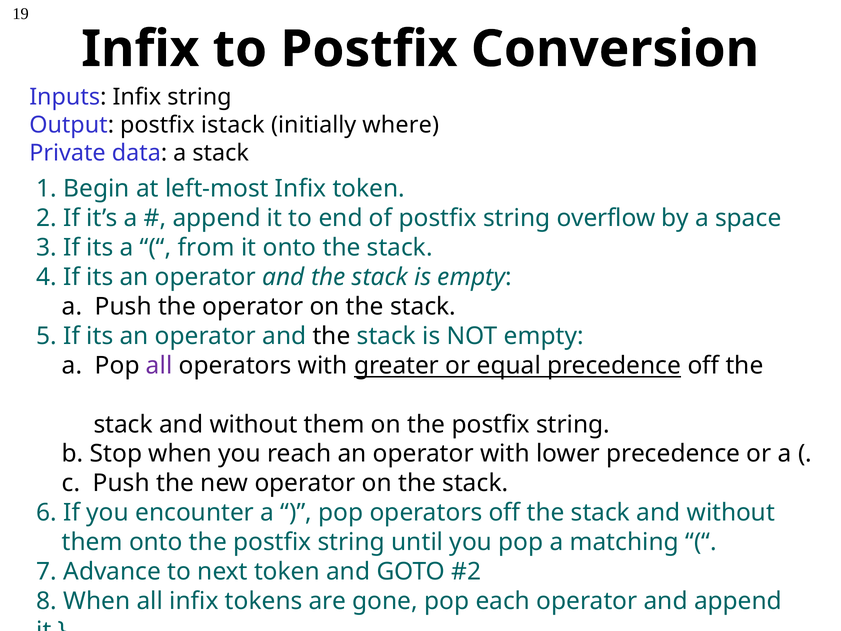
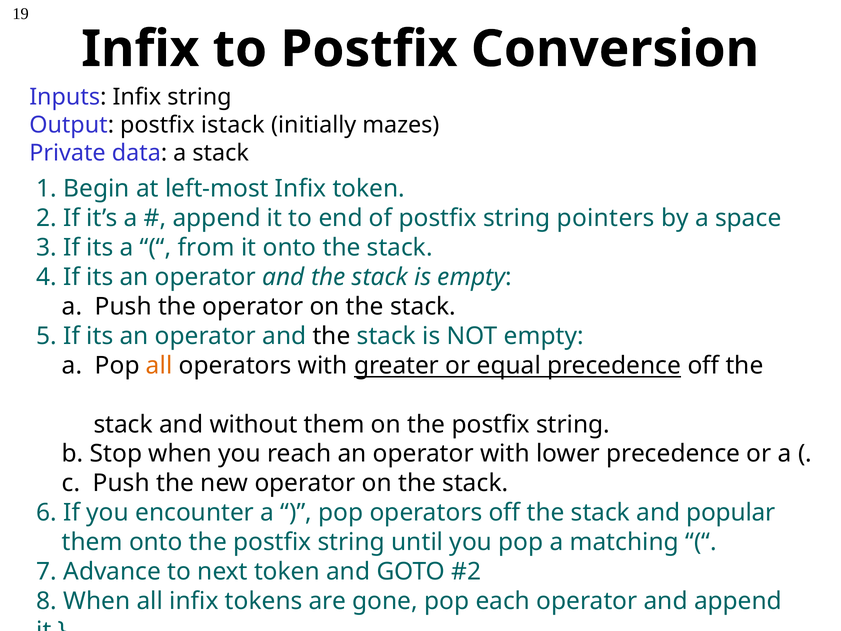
where: where -> mazes
overflow: overflow -> pointers
all at (159, 365) colour: purple -> orange
without at (731, 513): without -> popular
